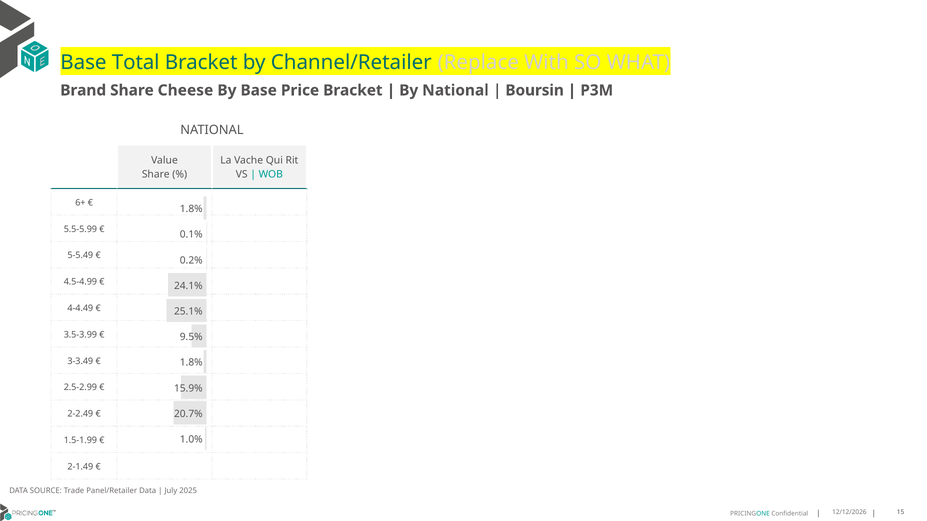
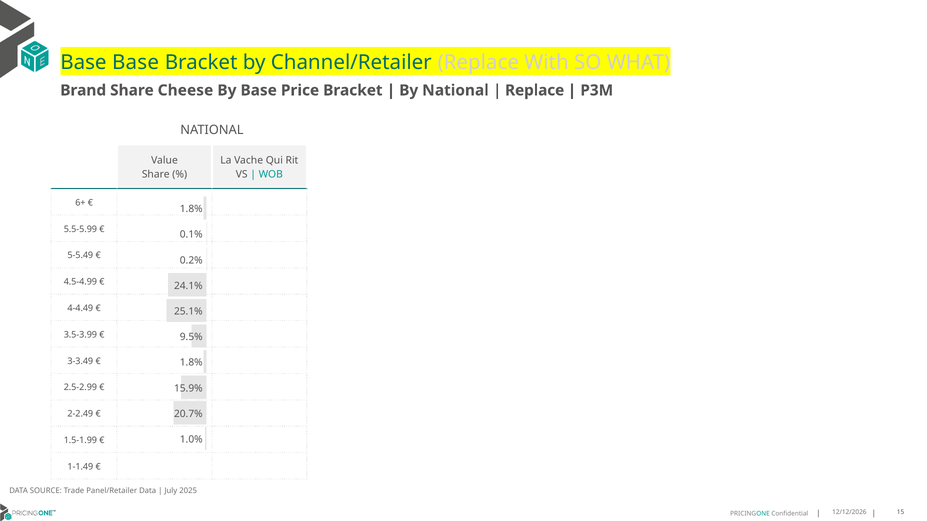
Base Total: Total -> Base
Boursin at (535, 90): Boursin -> Replace
2-1.49: 2-1.49 -> 1-1.49
